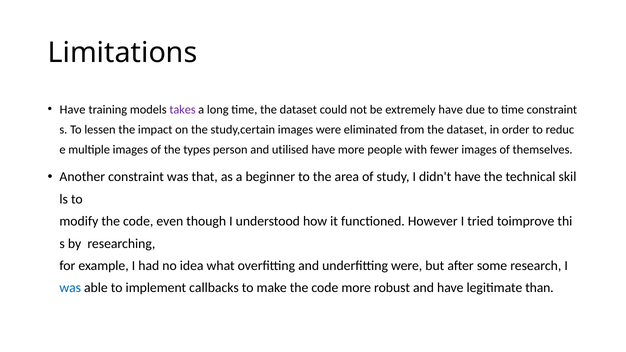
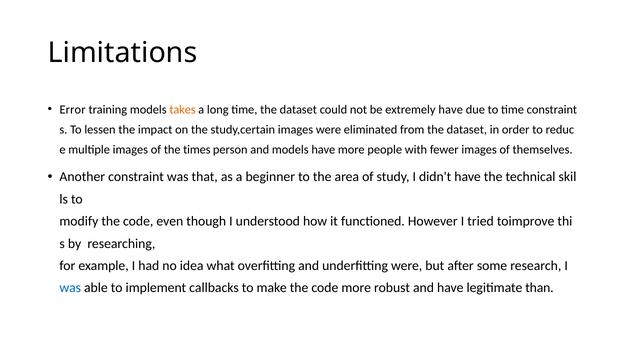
Have at (73, 110): Have -> Error
takes colour: purple -> orange
types: types -> times
and utilised: utilised -> models
